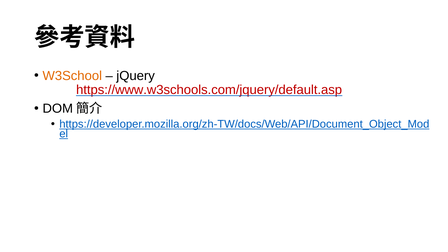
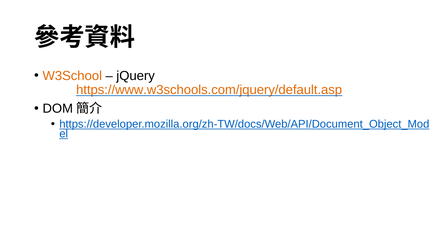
https://www.w3schools.com/jquery/default.asp colour: red -> orange
